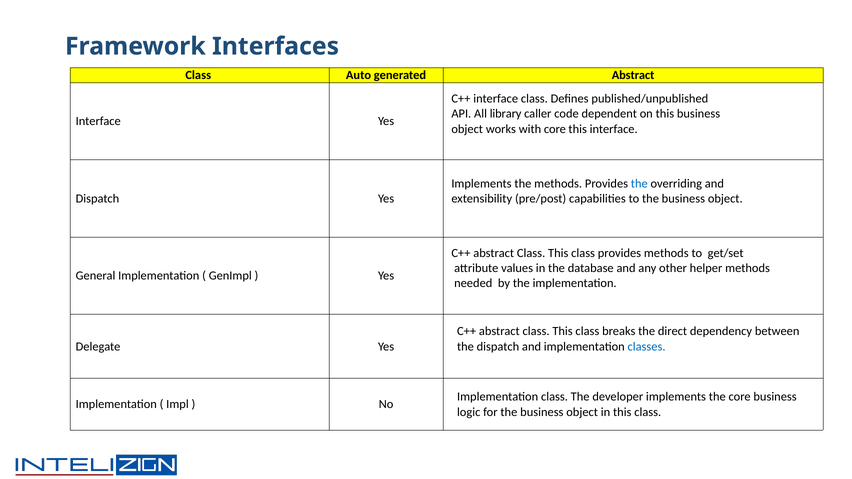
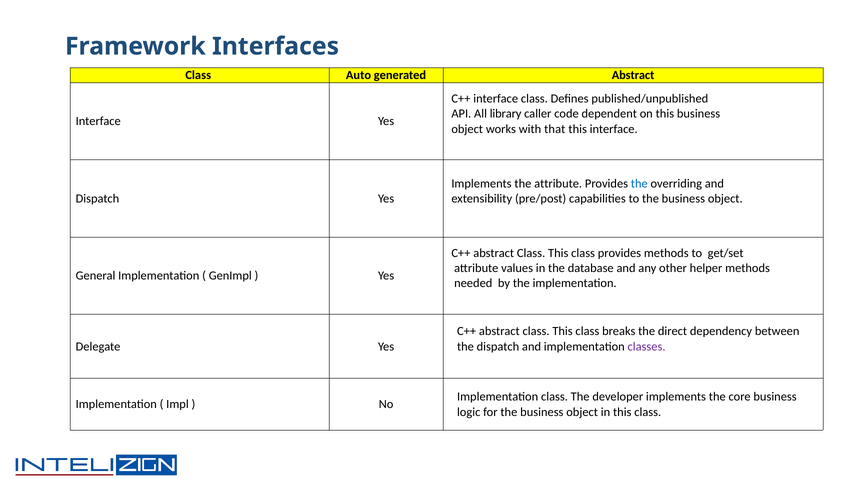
with core: core -> that
the methods: methods -> attribute
classes colour: blue -> purple
